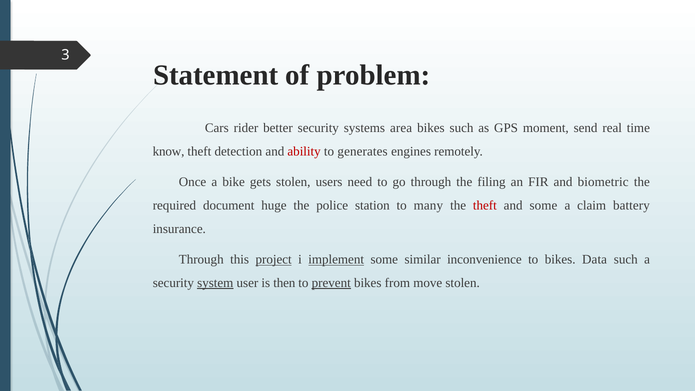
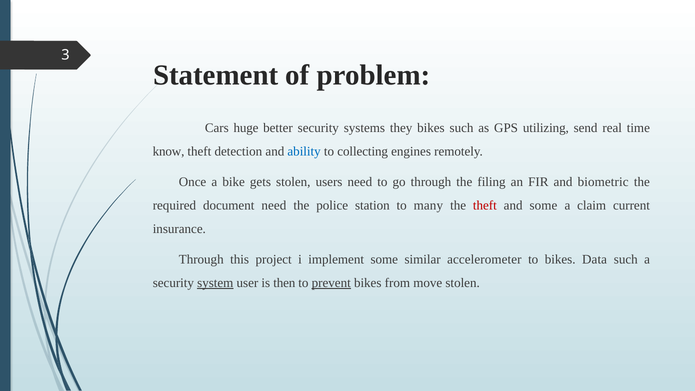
rider: rider -> huge
area: area -> they
moment: moment -> utilizing
ability colour: red -> blue
generates: generates -> collecting
document huge: huge -> need
battery: battery -> current
project underline: present -> none
implement underline: present -> none
inconvenience: inconvenience -> accelerometer
